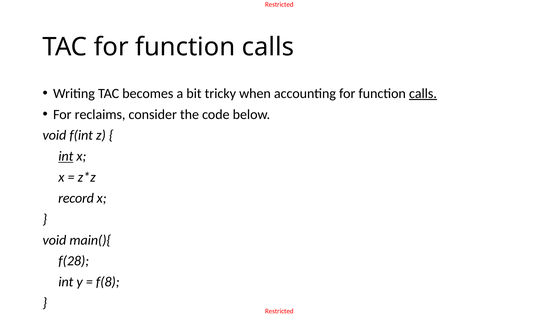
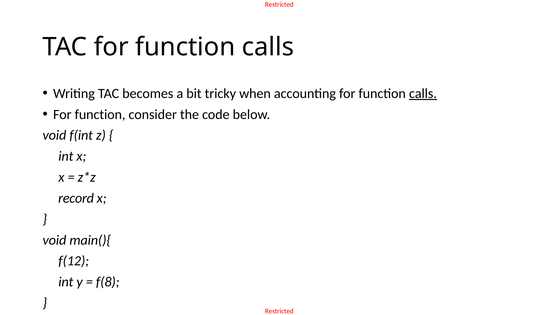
reclaims at (100, 114): reclaims -> function
int at (66, 156) underline: present -> none
f(28: f(28 -> f(12
